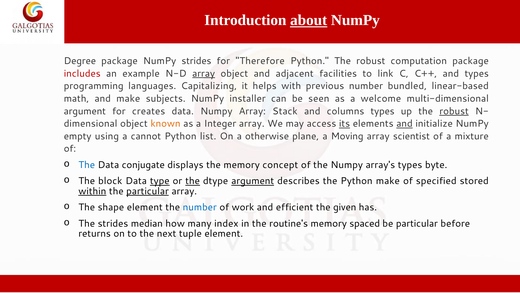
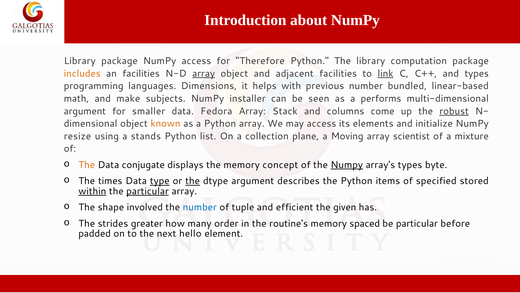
about underline: present -> none
Degree at (80, 61): Degree -> Library
NumPy strides: strides -> access
Python The robust: robust -> library
includes colour: red -> orange
an example: example -> facilities
link underline: none -> present
Capitalizing: Capitalizing -> Dimensions
welcome: welcome -> performs
creates: creates -> smaller
data Numpy: Numpy -> Fedora
columns types: types -> come
a Integer: Integer -> Python
its underline: present -> none
and at (404, 123) underline: present -> none
empty: empty -> resize
cannot: cannot -> stands
otherwise: otherwise -> collection
The at (87, 165) colour: blue -> orange
Numpy at (347, 165) underline: none -> present
block: block -> times
argument at (253, 181) underline: present -> none
Python make: make -> items
shape element: element -> involved
work: work -> tuple
median: median -> greater
index: index -> order
returns: returns -> padded
tuple: tuple -> hello
